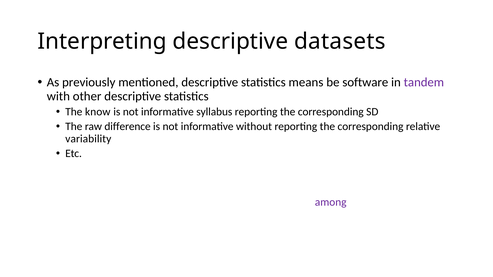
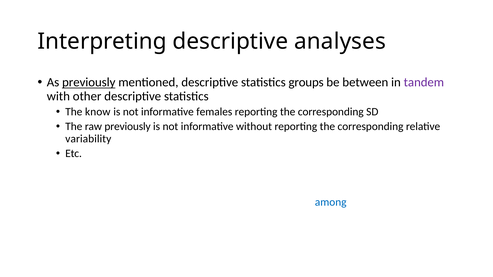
descriptive datasets: datasets -> analyses
previously at (89, 83) underline: none -> present
means: means -> groups
software: software -> between
informative syllabus: syllabus -> females
raw difference: difference -> previously
among colour: purple -> blue
